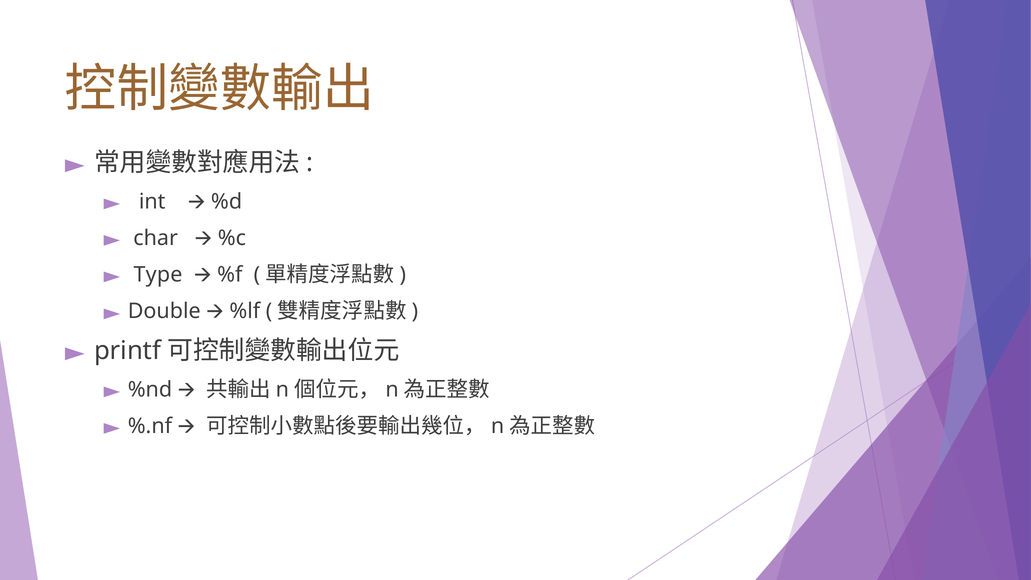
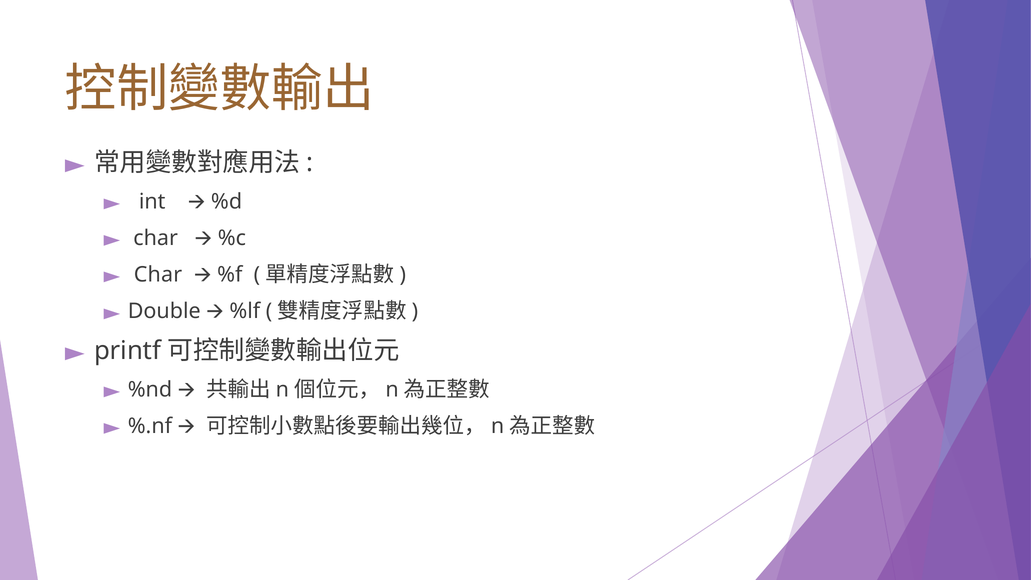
Type at (158, 275): Type -> Char
